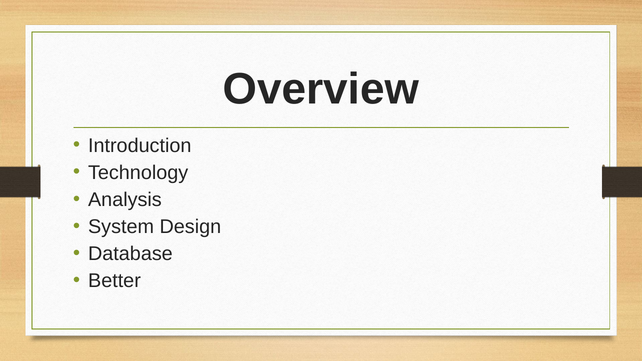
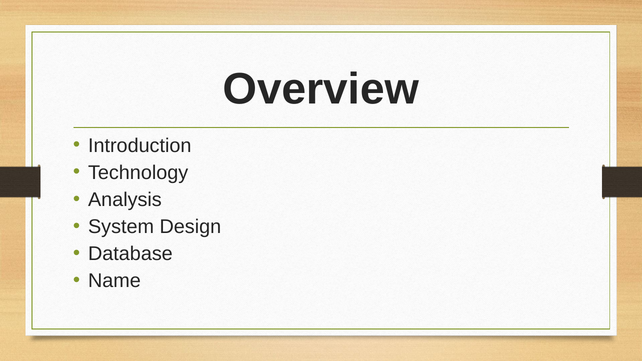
Better: Better -> Name
